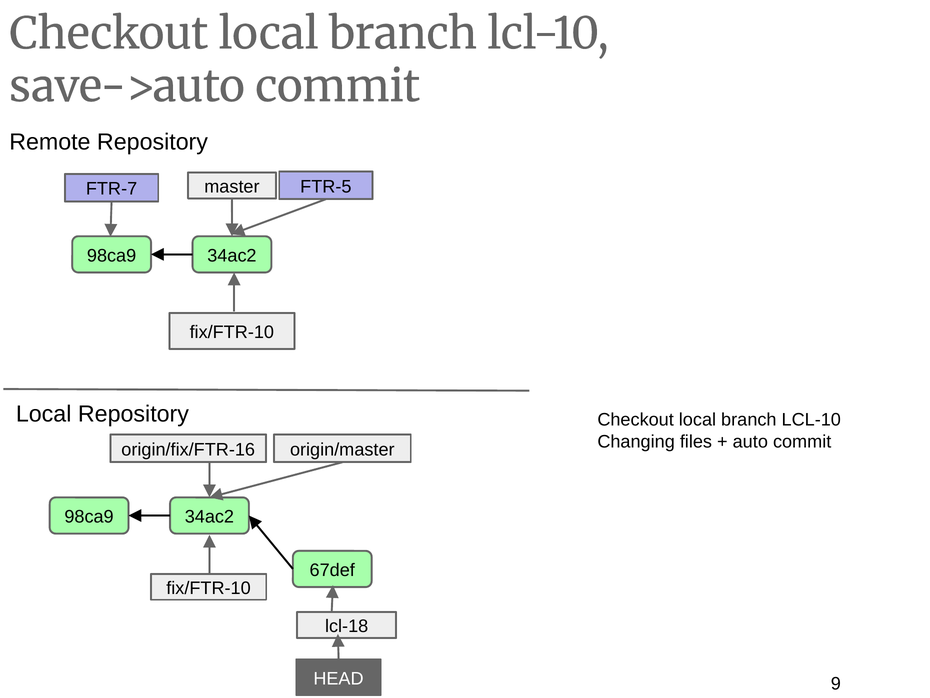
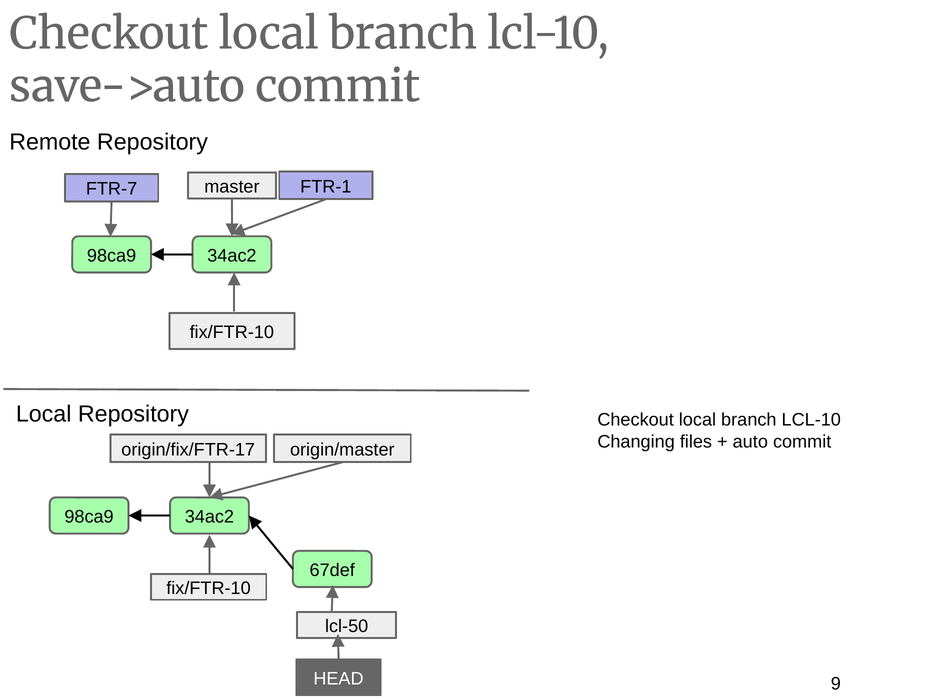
FTR-5: FTR-5 -> FTR-1
origin/fix/FTR-16: origin/fix/FTR-16 -> origin/fix/FTR-17
lcl-18: lcl-18 -> lcl-50
